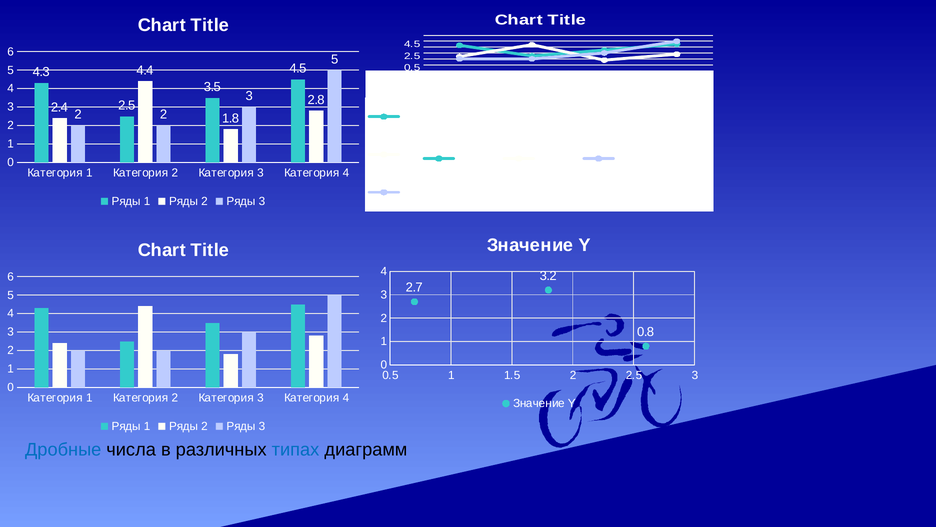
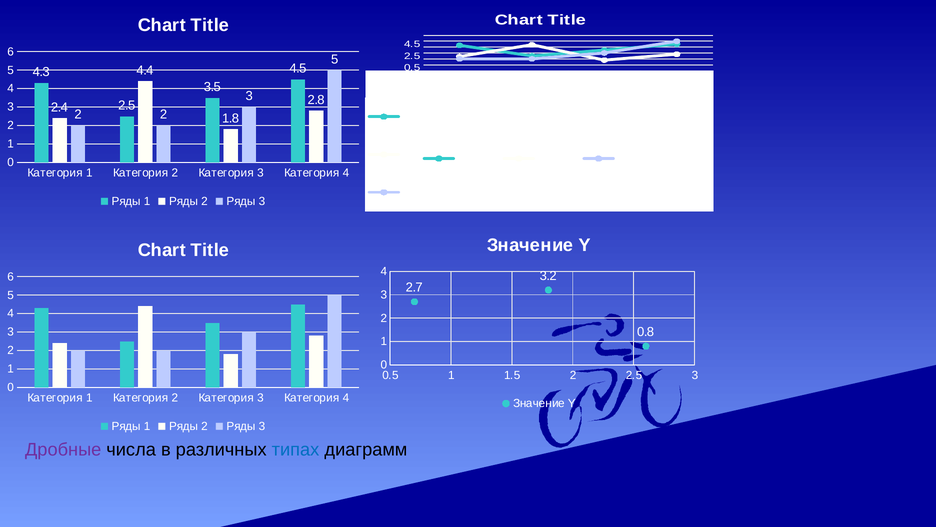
Дробные colour: blue -> purple
